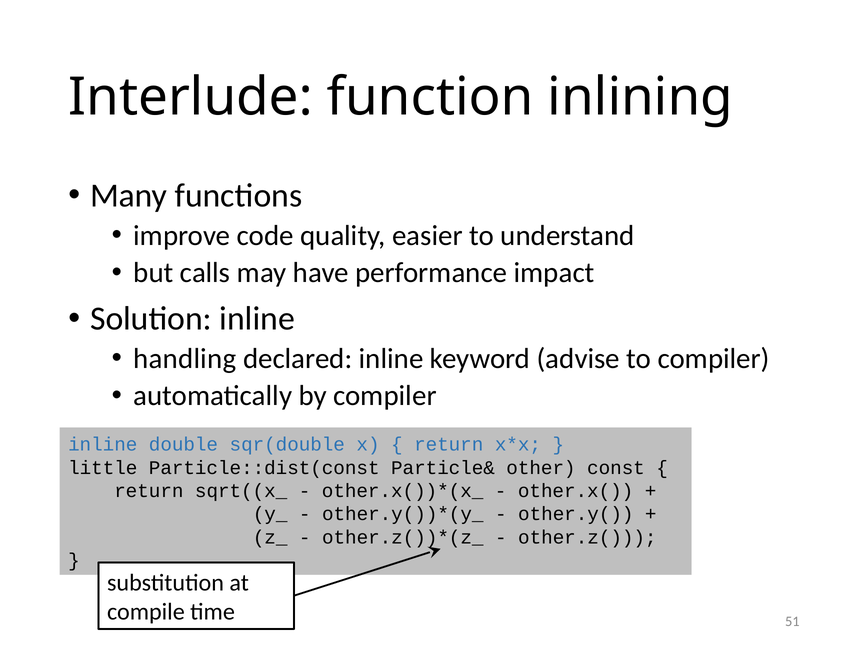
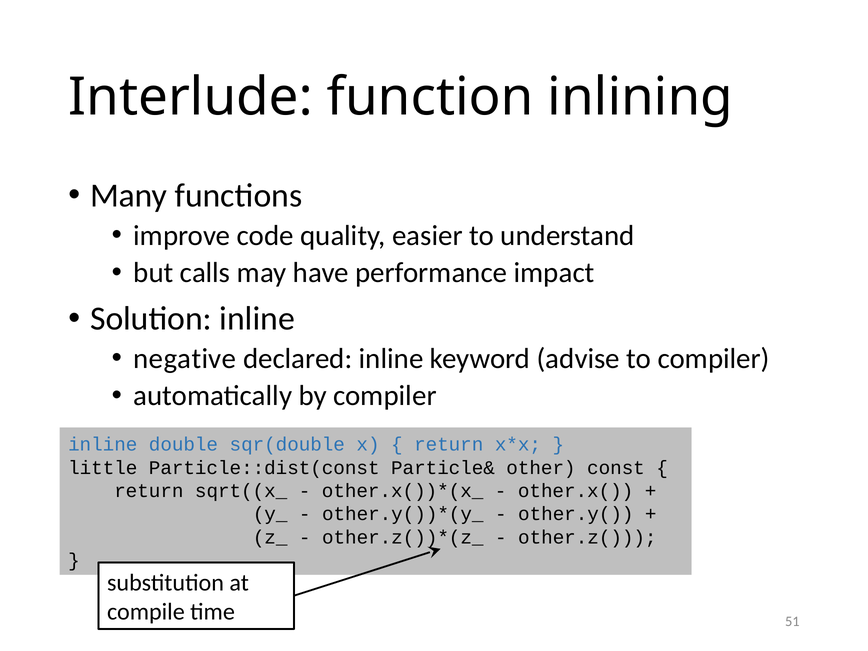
handling: handling -> negative
